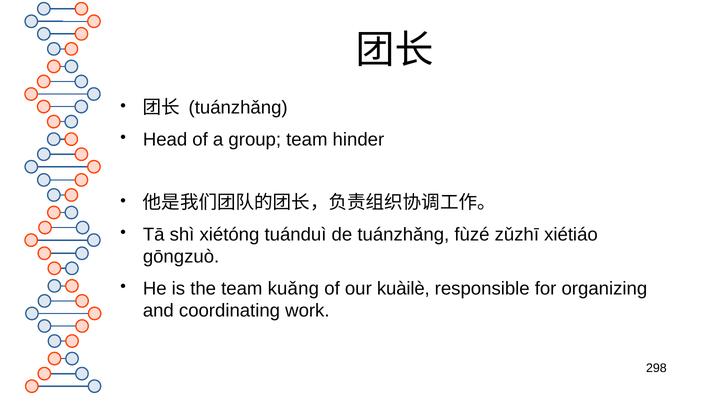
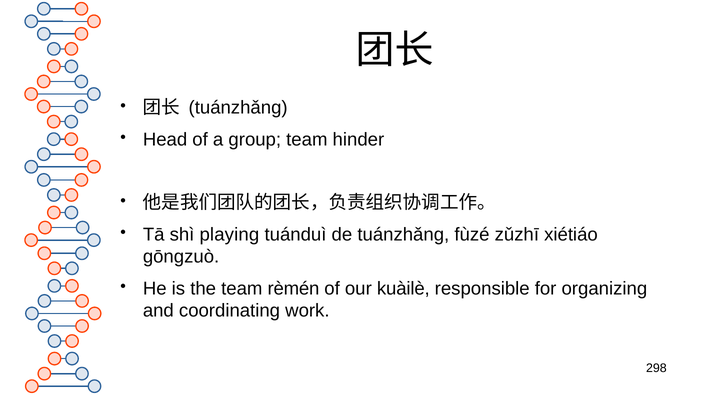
xiétóng: xiétóng -> playing
kuǎng: kuǎng -> rèmén
